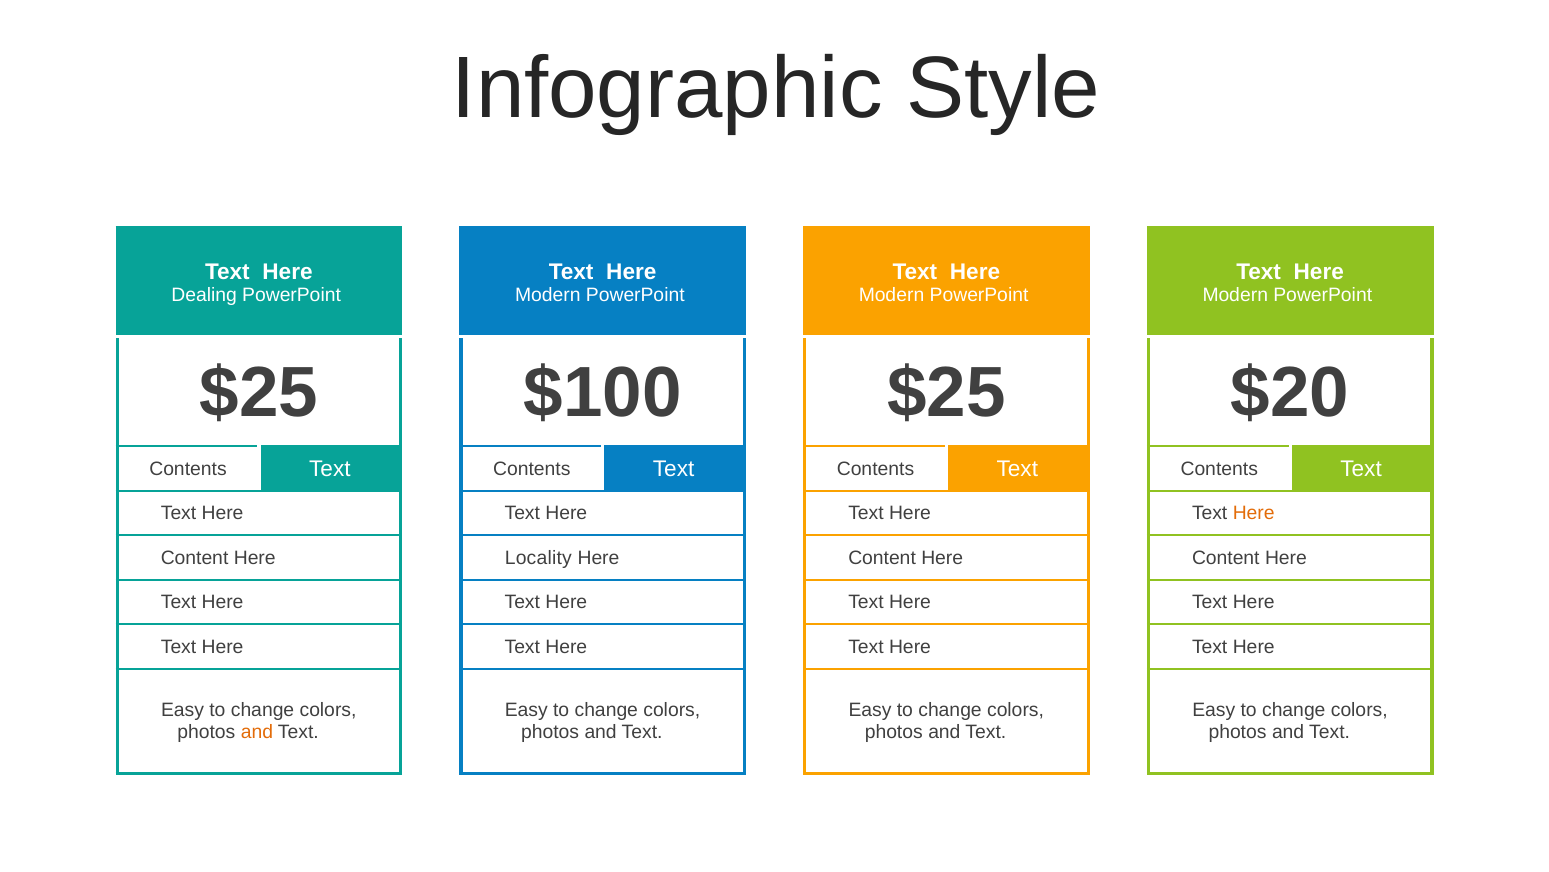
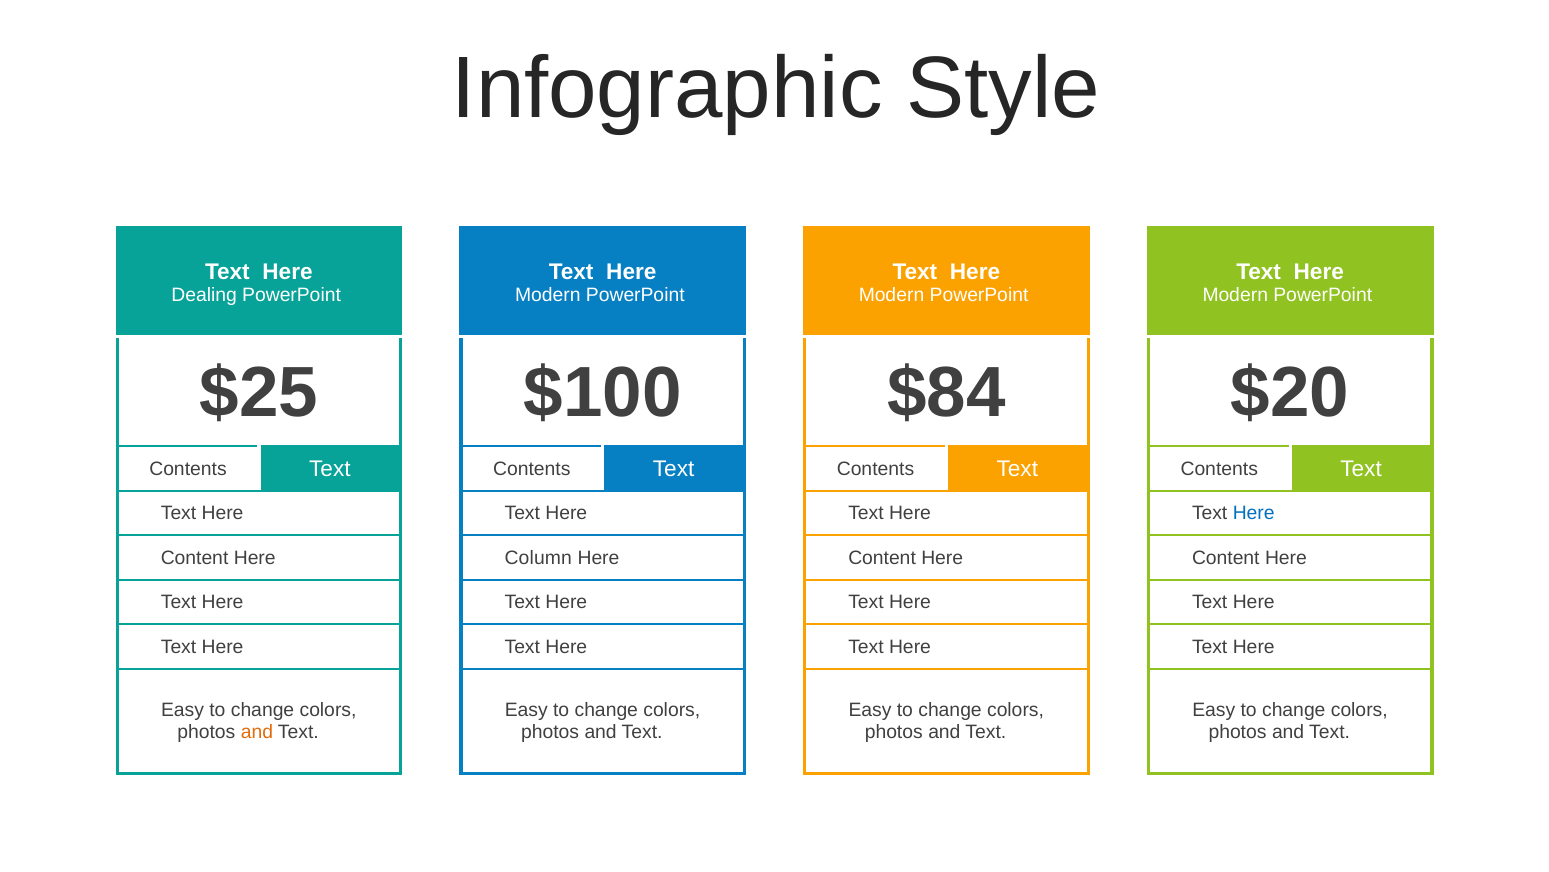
$25 at (946, 392): $25 -> $84
Here at (1254, 513) colour: orange -> blue
Locality: Locality -> Column
